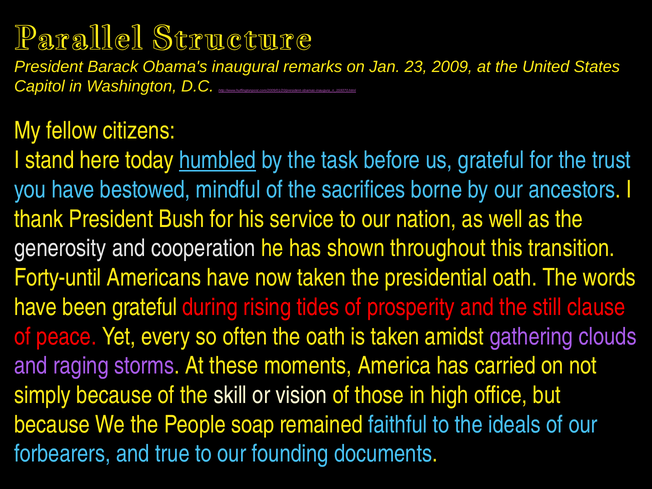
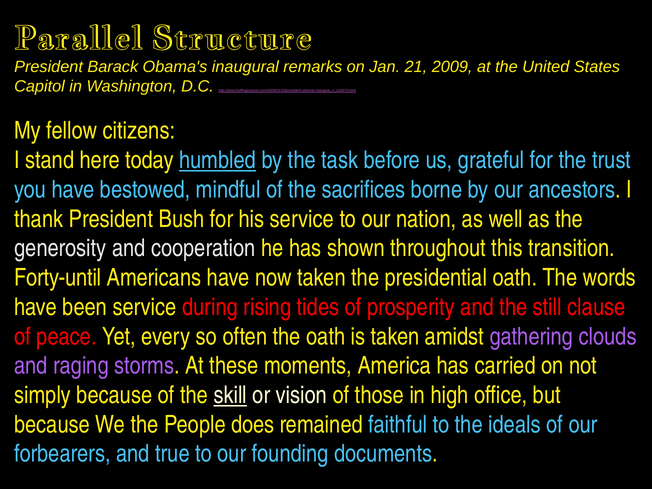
23: 23 -> 21
been grateful: grateful -> service
skill underline: none -> present
soap: soap -> does
